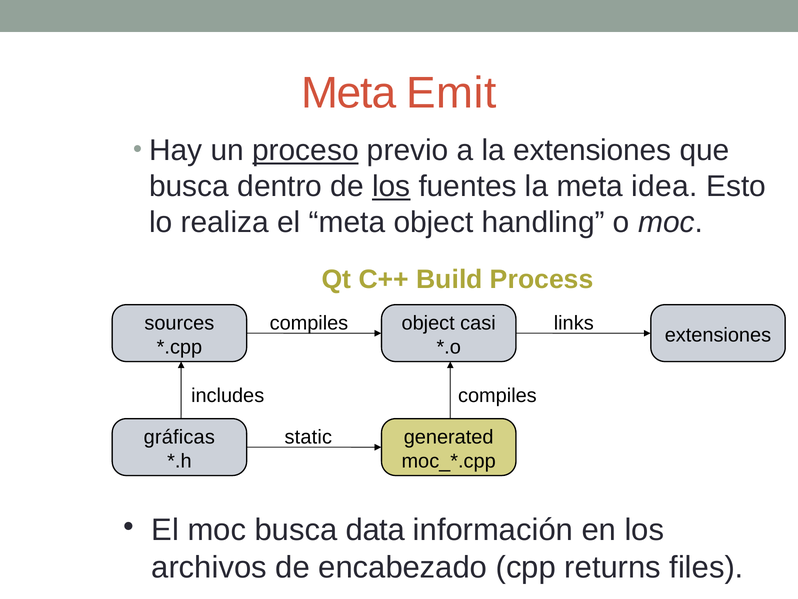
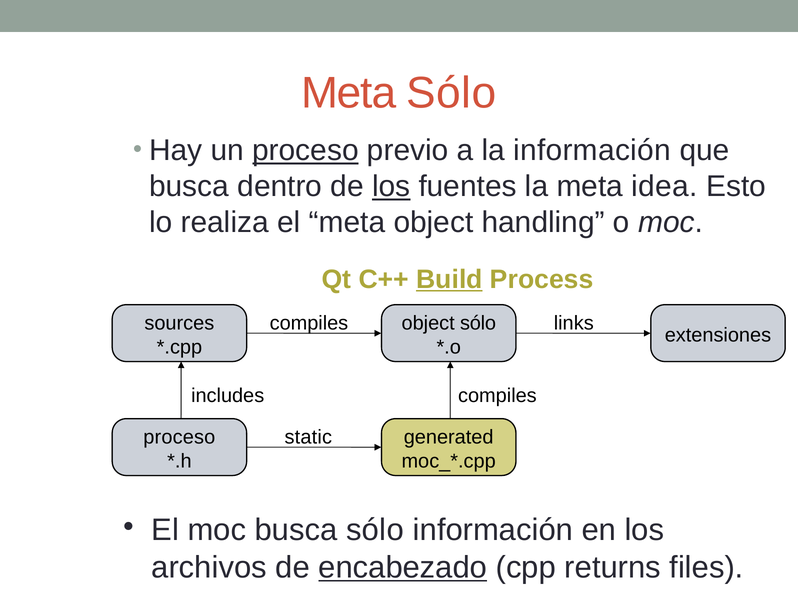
Meta Emit: Emit -> Sólo
la extensiones: extensiones -> información
Build underline: none -> present
object casi: casi -> sólo
gráficas at (179, 437): gráficas -> proceso
busca data: data -> sólo
encabezado underline: none -> present
